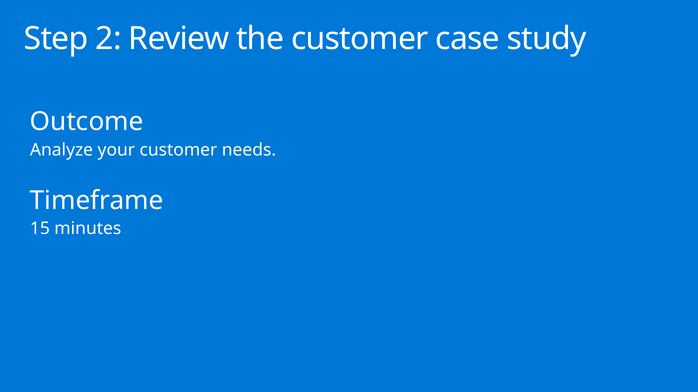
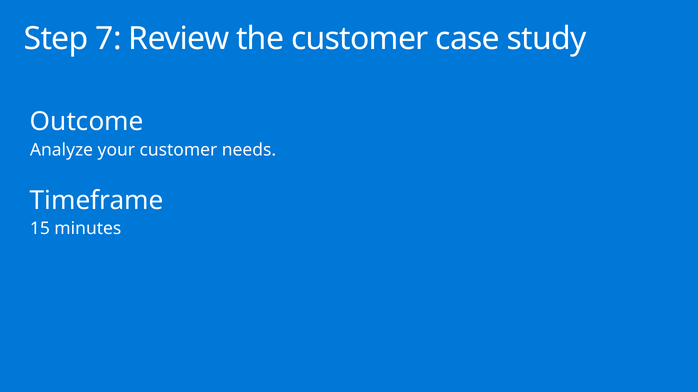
2: 2 -> 7
